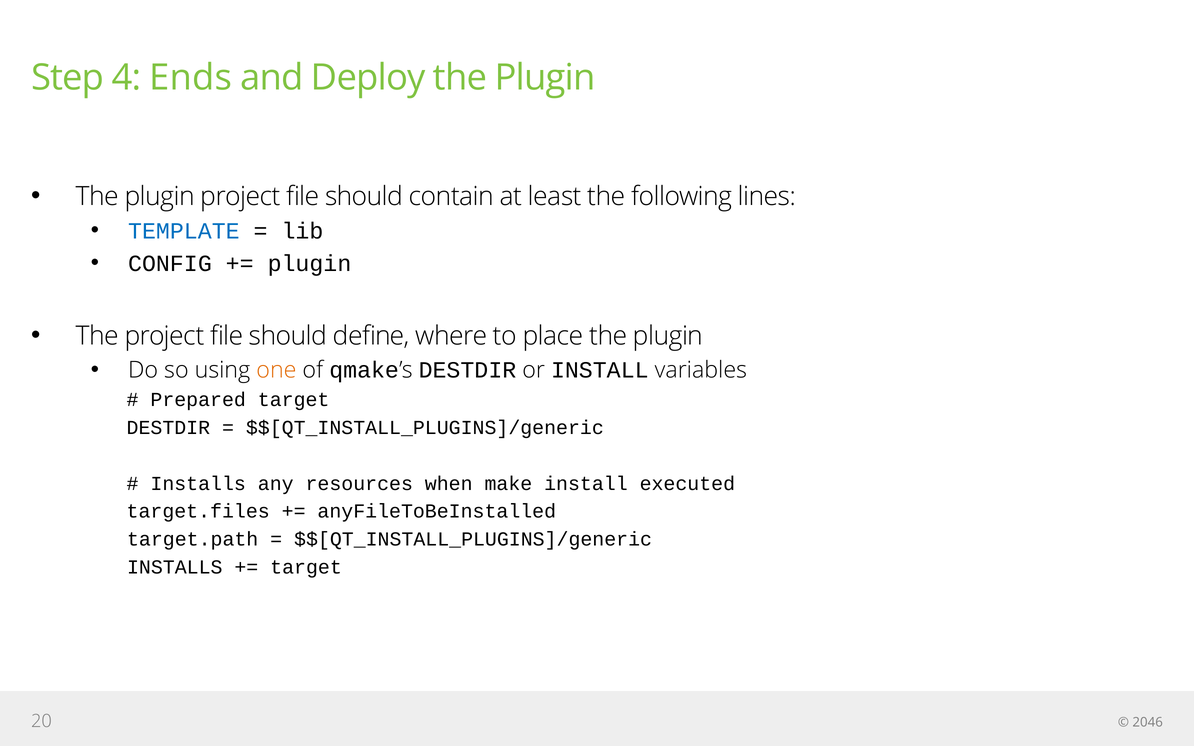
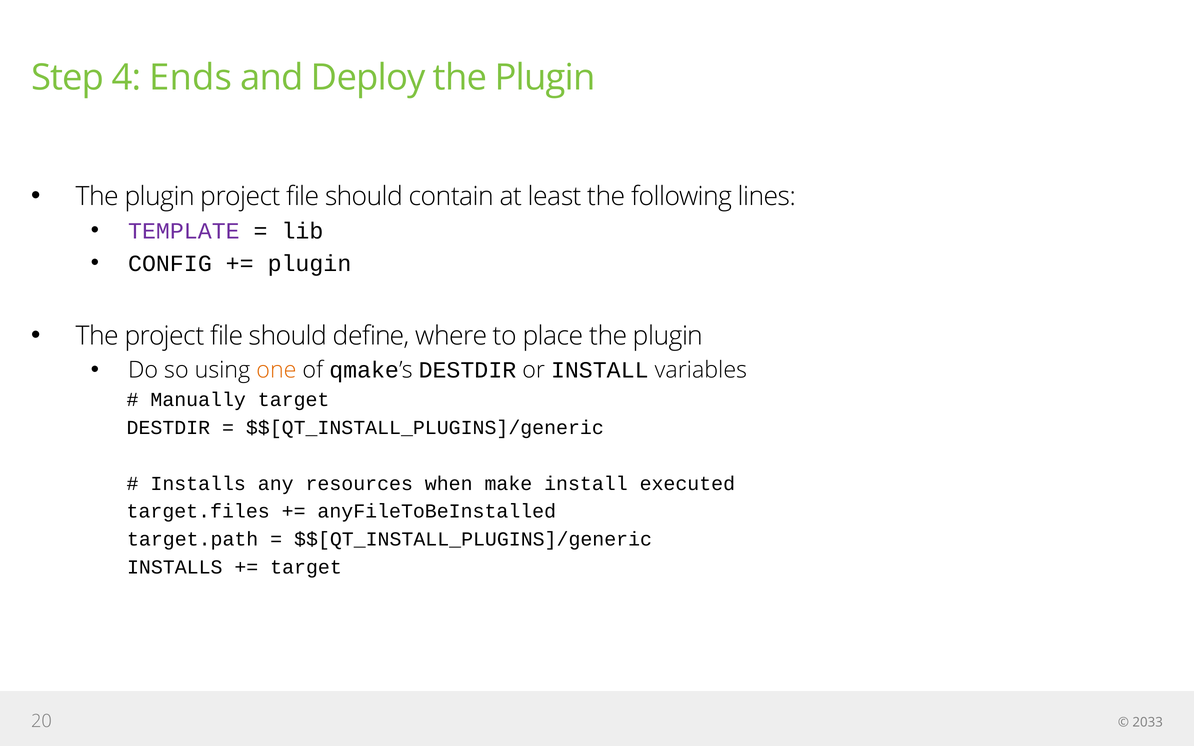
TEMPLATE colour: blue -> purple
Prepared: Prepared -> Manually
2046: 2046 -> 2033
